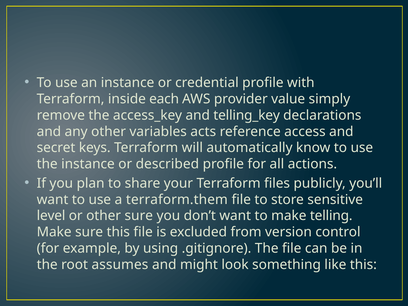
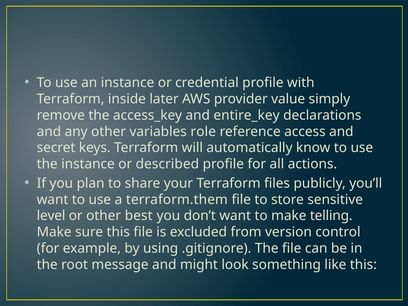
each: each -> later
telling_key: telling_key -> entire_key
acts: acts -> role
other sure: sure -> best
assumes: assumes -> message
